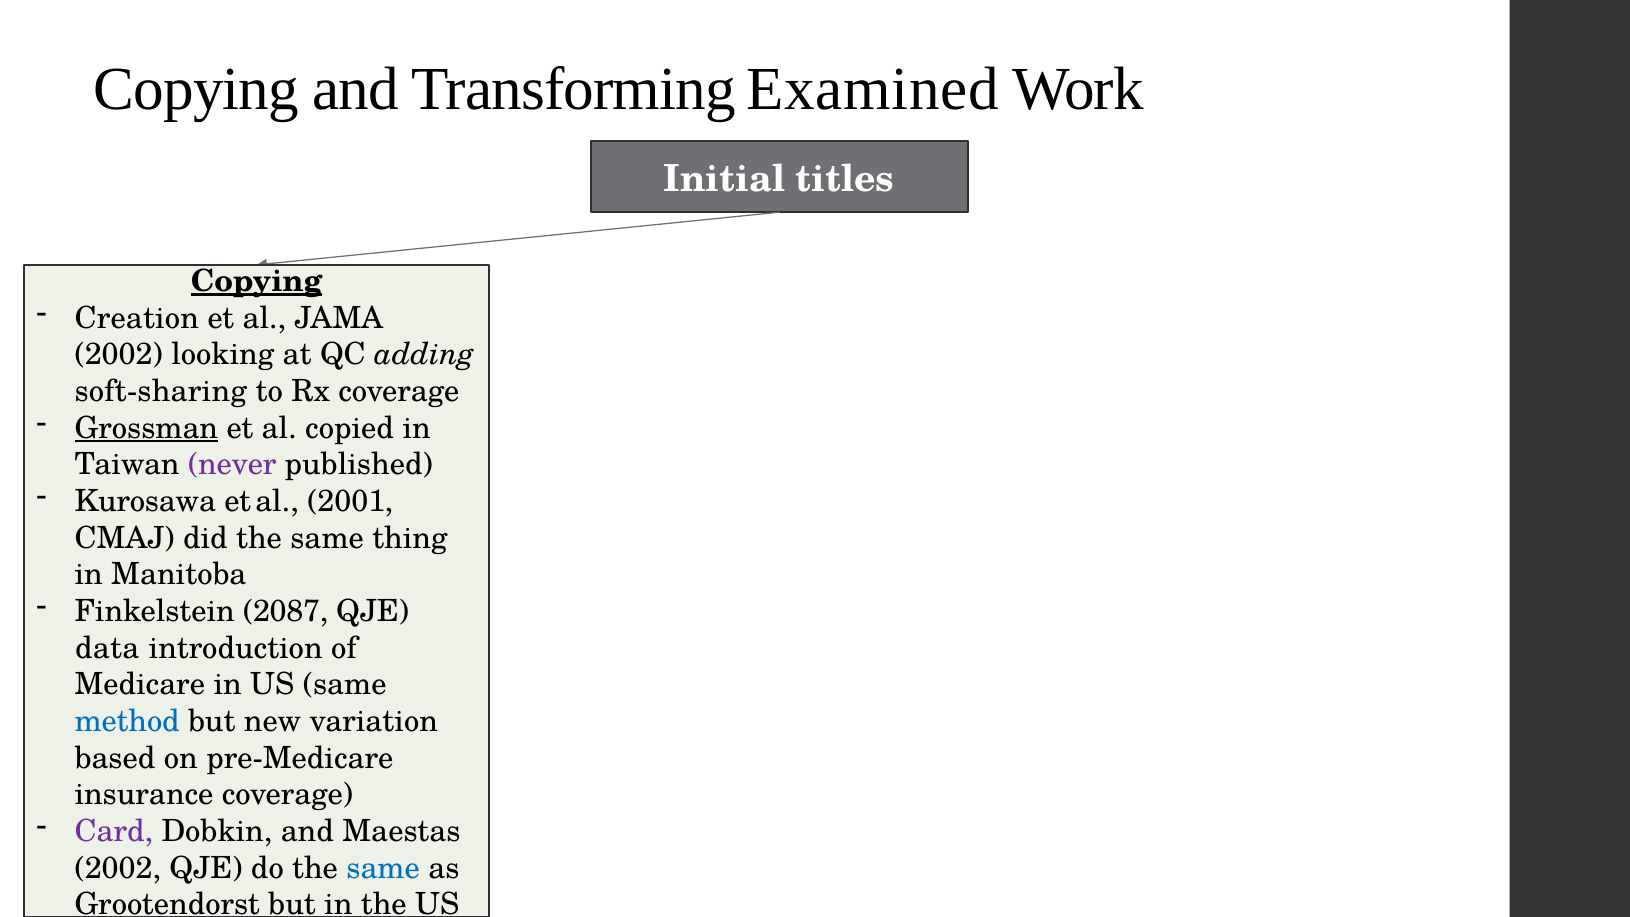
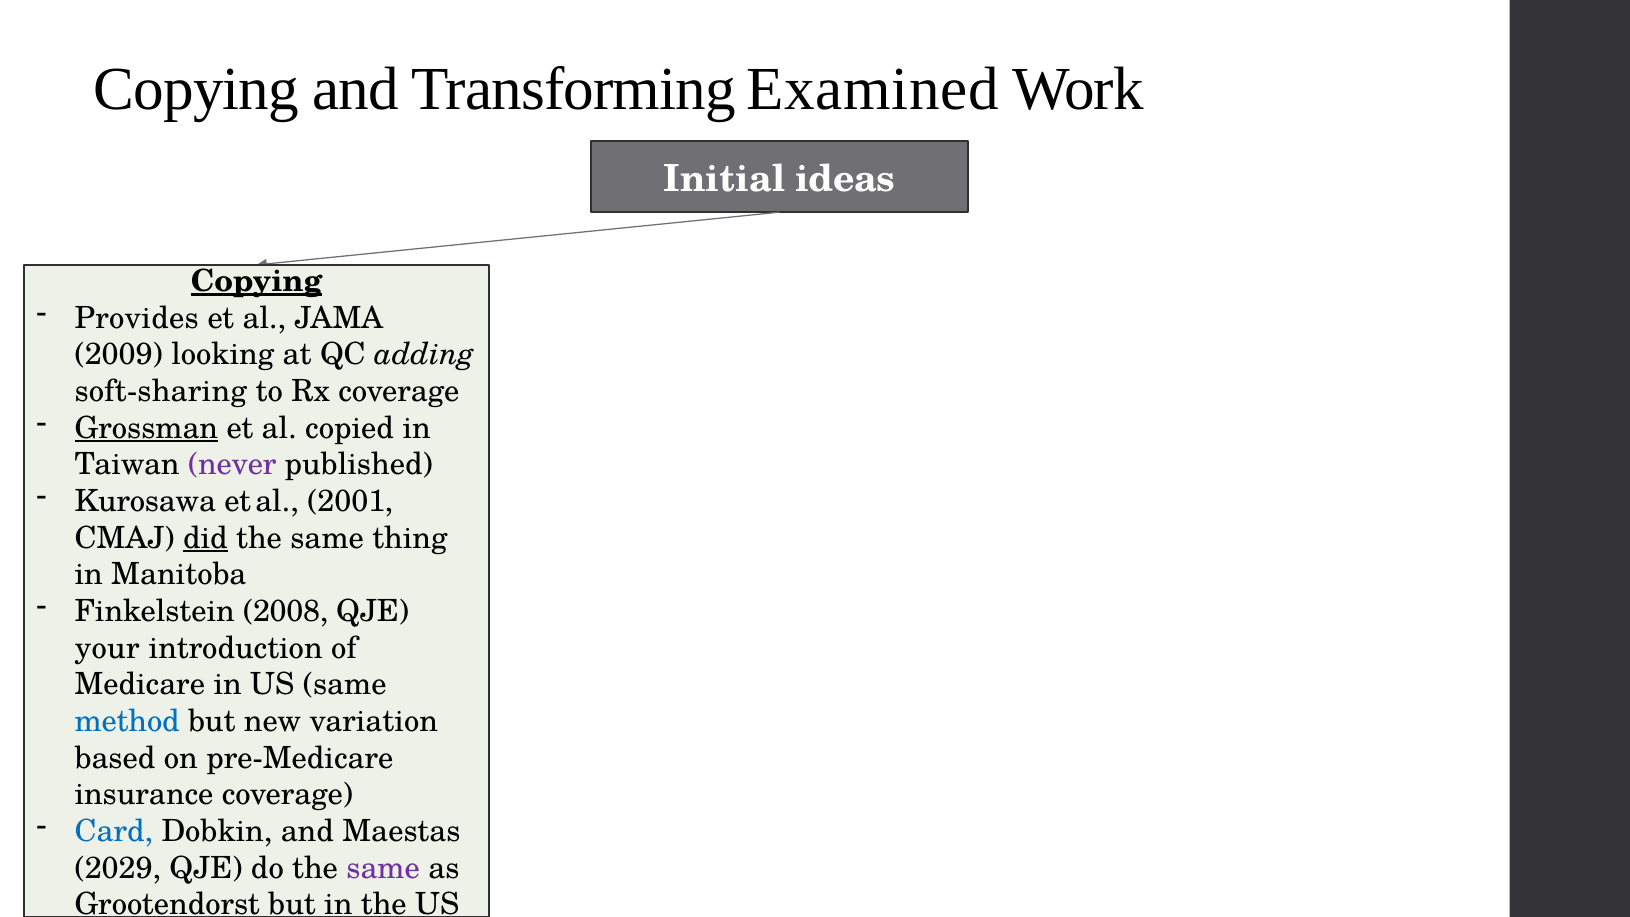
titles: titles -> ideas
Creation: Creation -> Provides
2002 at (119, 355): 2002 -> 2009
did underline: none -> present
2087: 2087 -> 2008
data: data -> your
Card colour: purple -> blue
2002 at (118, 868): 2002 -> 2029
same at (383, 868) colour: blue -> purple
